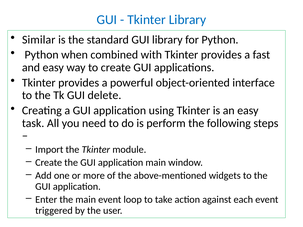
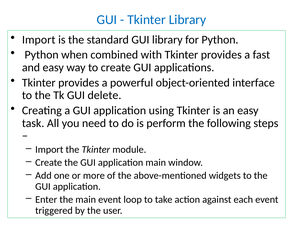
Similar at (39, 40): Similar -> Import
